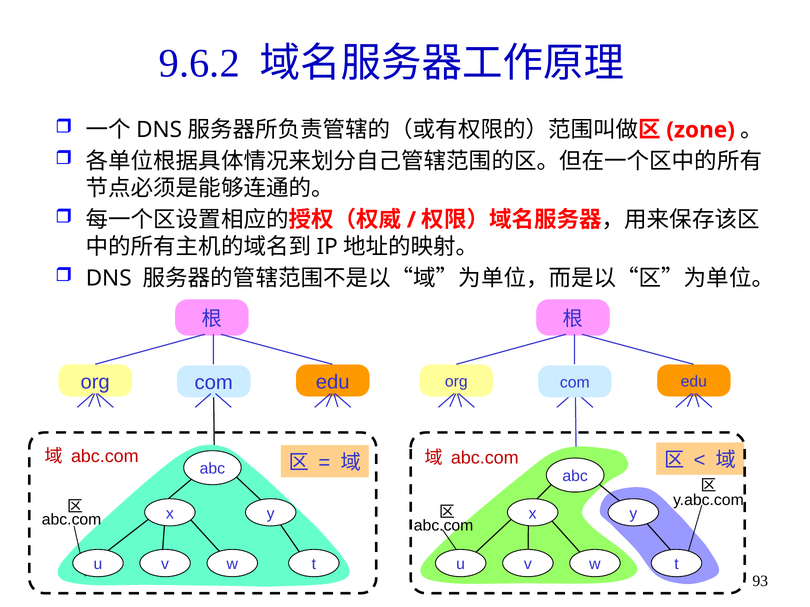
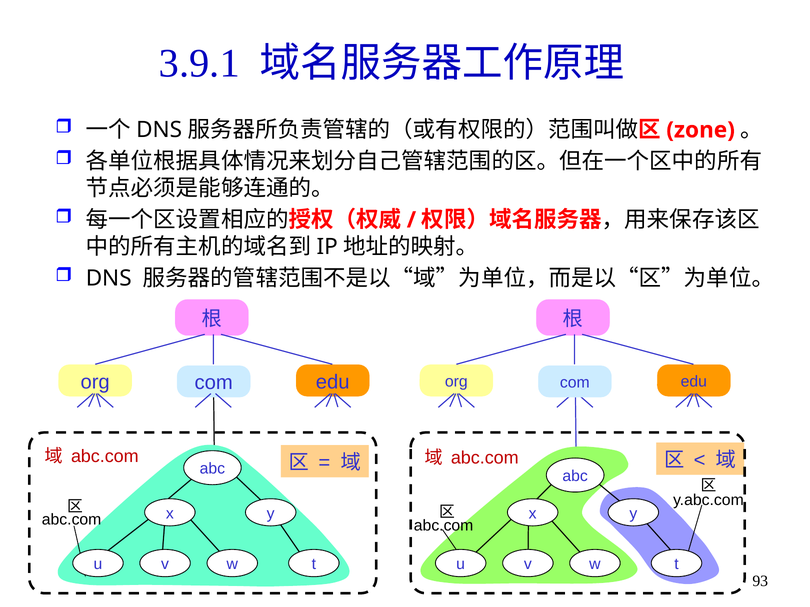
9.6.2: 9.6.2 -> 3.9.1
